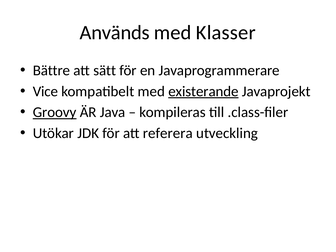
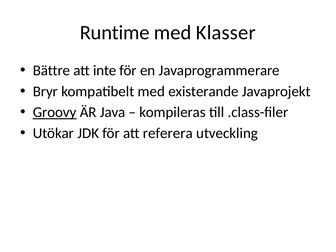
Används: Används -> Runtime
sätt: sätt -> inte
Vice: Vice -> Bryr
existerande underline: present -> none
